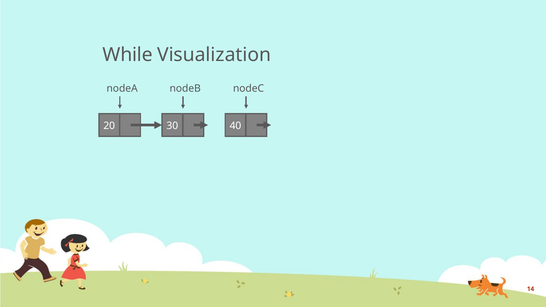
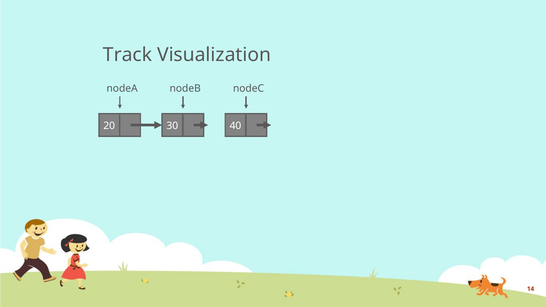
While: While -> Track
